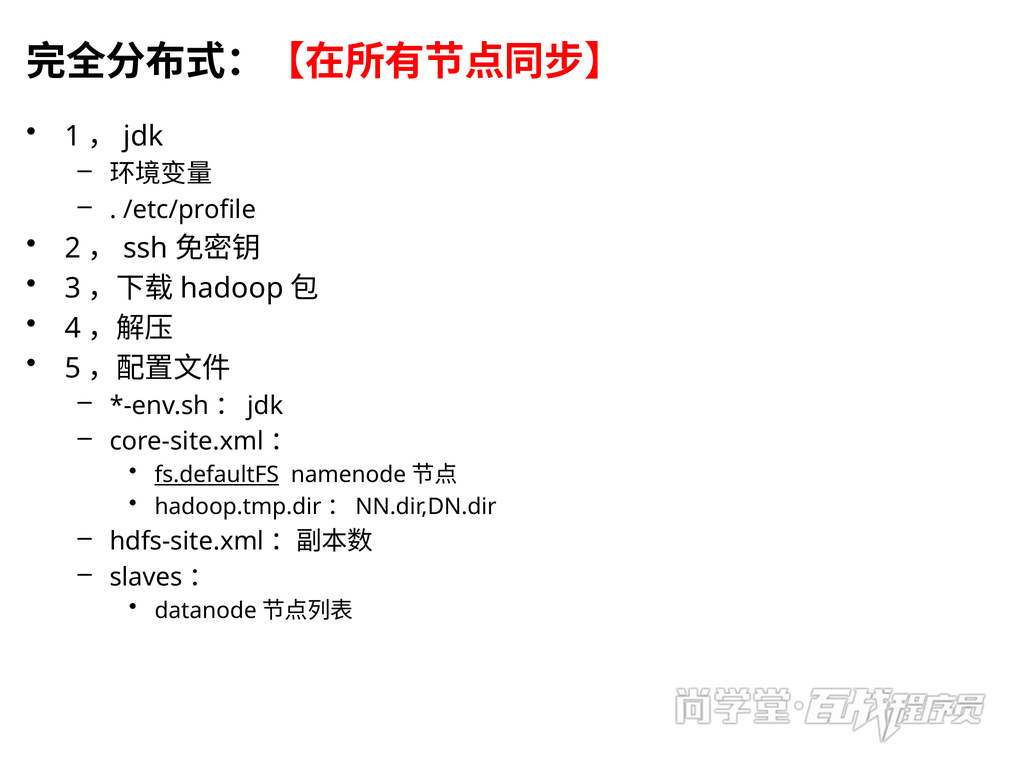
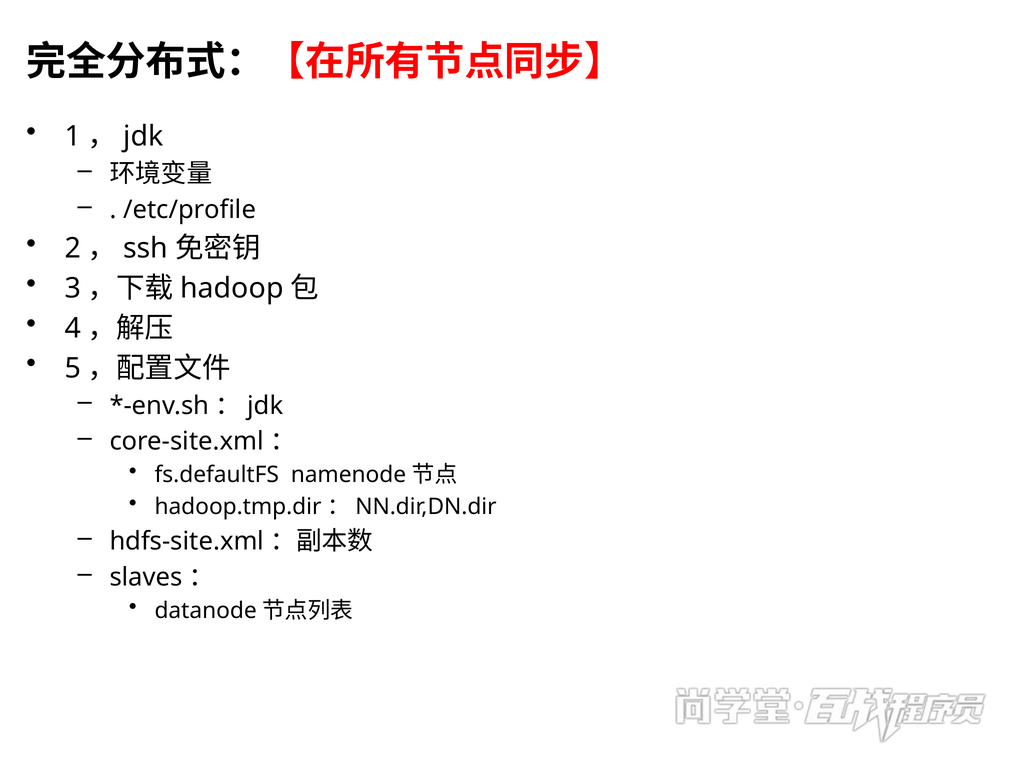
fs.defaultFS underline: present -> none
